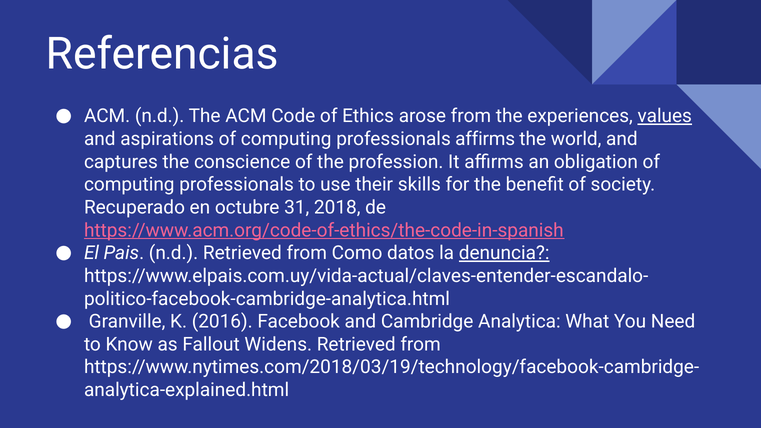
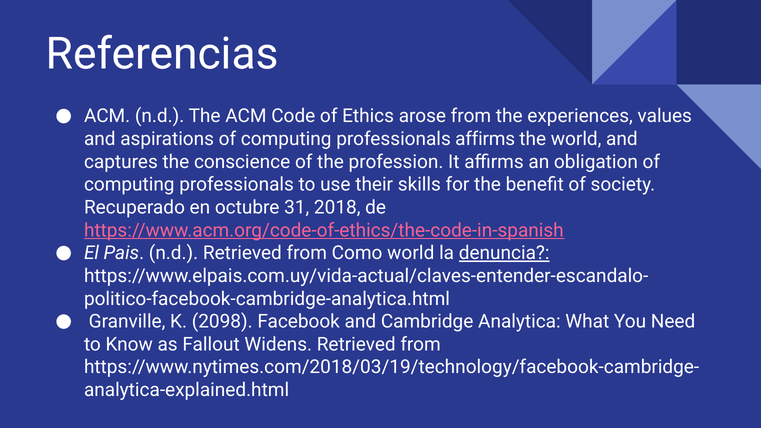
values underline: present -> none
Como datos: datos -> world
2016: 2016 -> 2098
